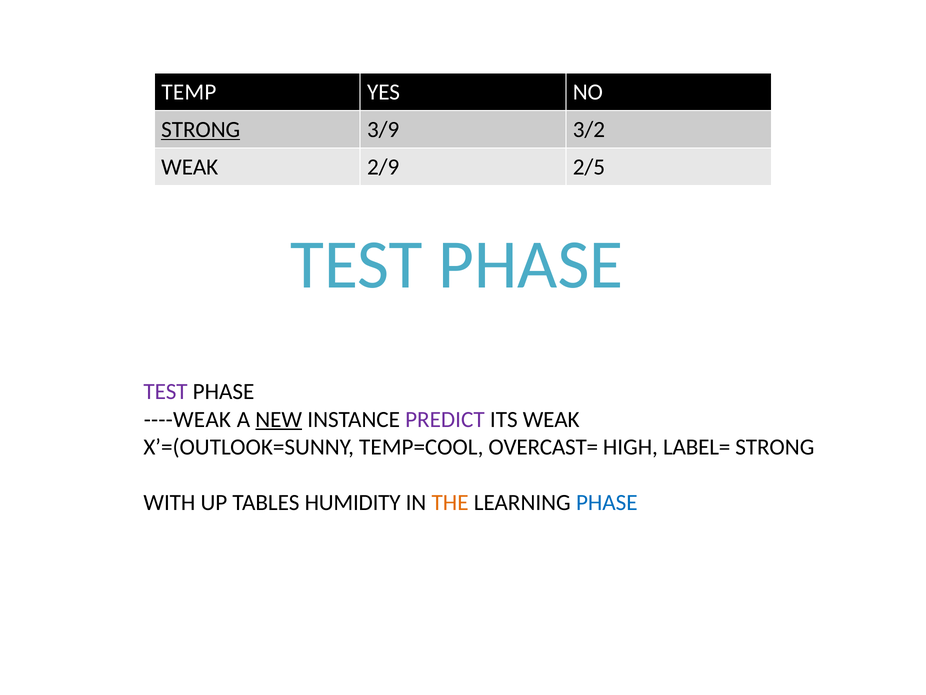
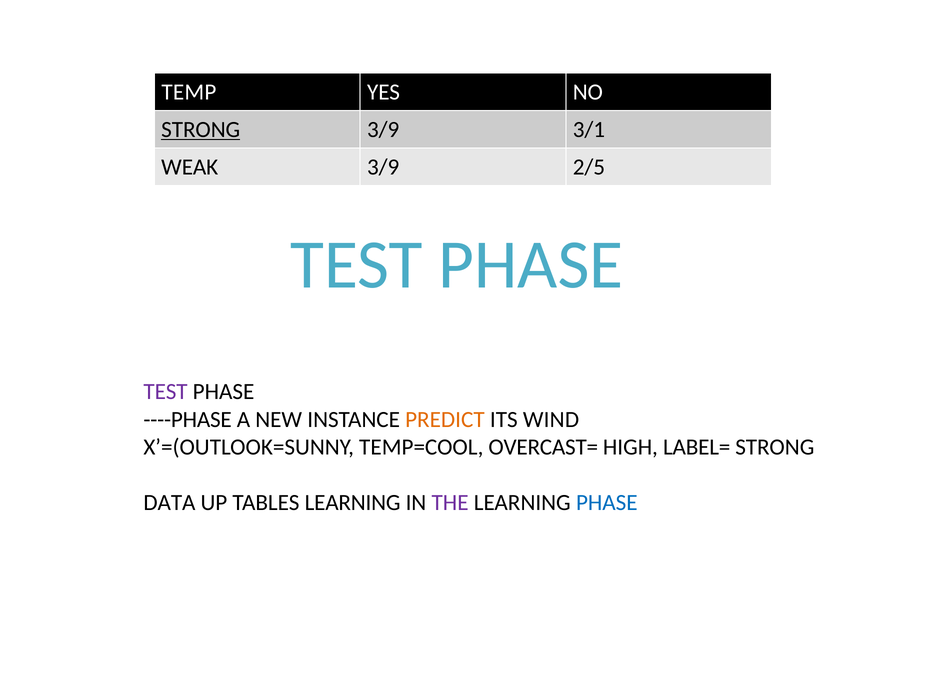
3/2: 3/2 -> 3/1
WEAK 2/9: 2/9 -> 3/9
----WEAK: ----WEAK -> ----PHASE
NEW underline: present -> none
PREDICT colour: purple -> orange
ITS WEAK: WEAK -> WIND
WITH: WITH -> DATA
TABLES HUMIDITY: HUMIDITY -> LEARNING
THE colour: orange -> purple
